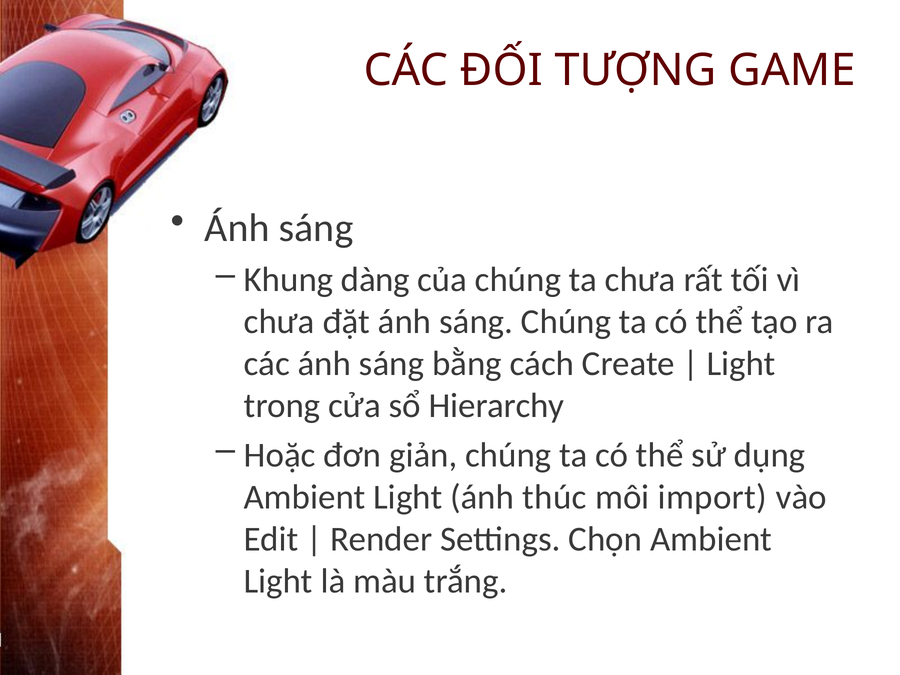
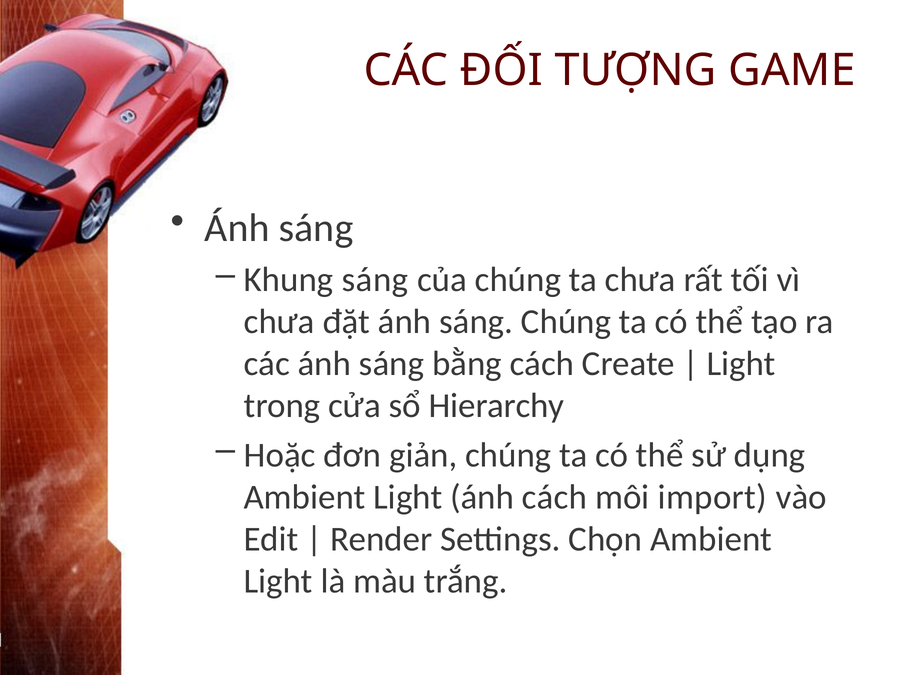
Khung dàng: dàng -> sáng
ánh thúc: thúc -> cách
